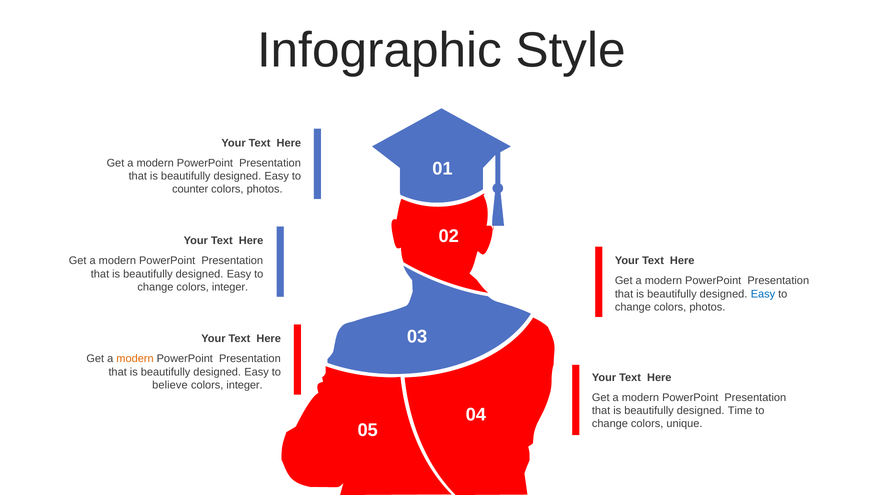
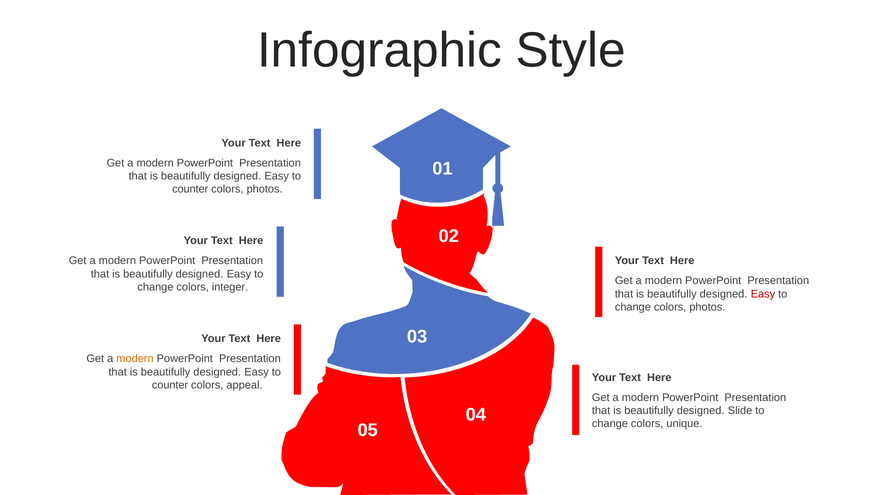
Easy at (763, 294) colour: blue -> red
believe at (170, 386): believe -> counter
integer at (245, 386): integer -> appeal
Time: Time -> Slide
